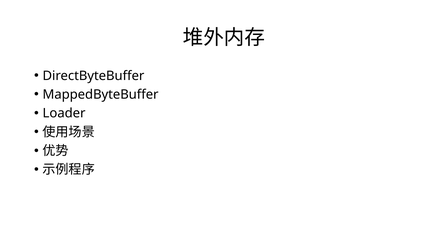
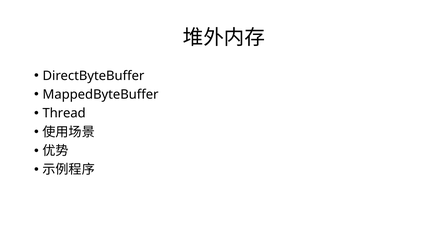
Loader: Loader -> Thread
